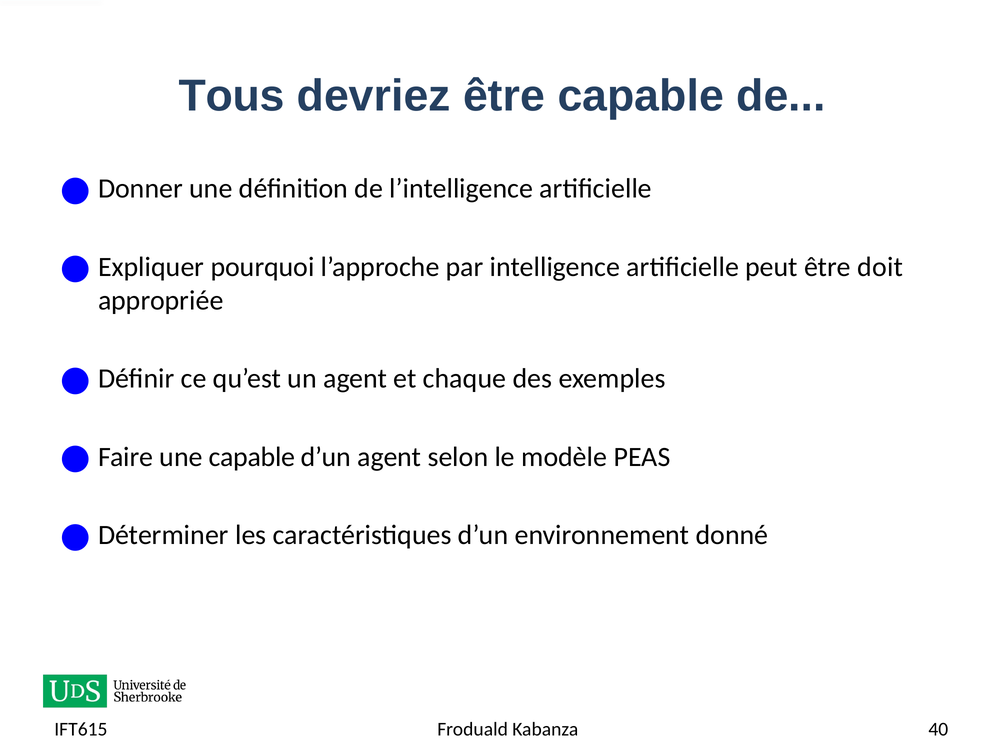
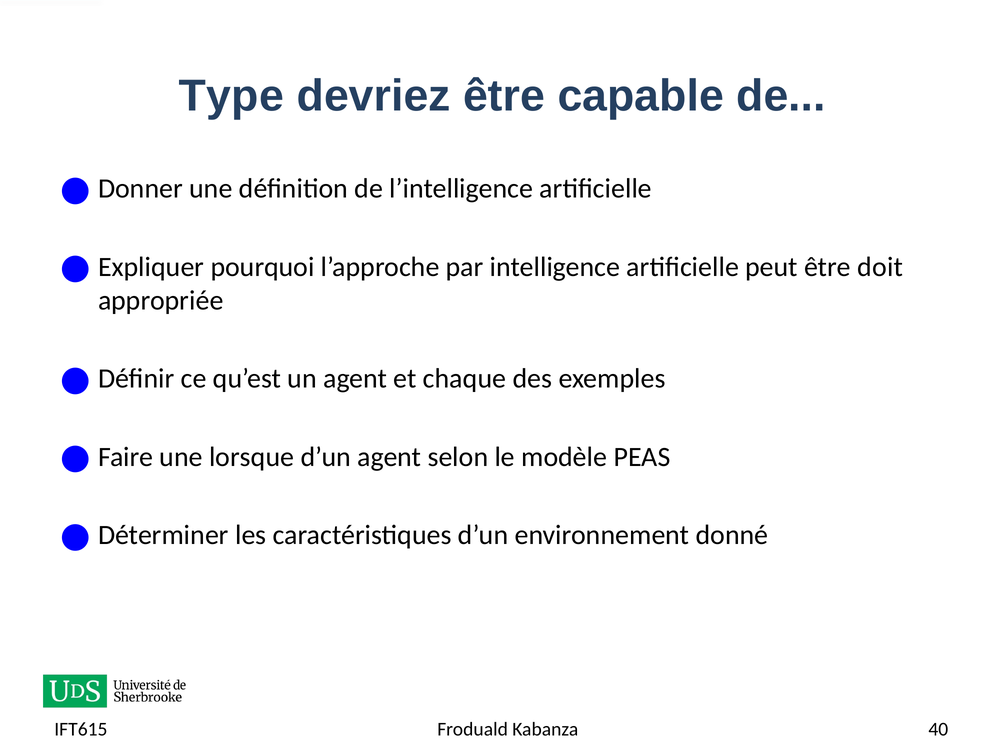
Tous: Tous -> Type
une capable: capable -> lorsque
